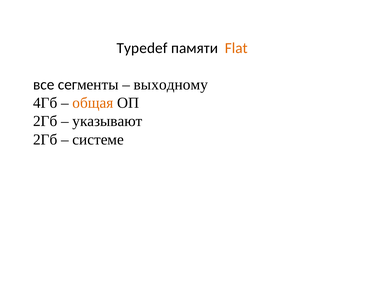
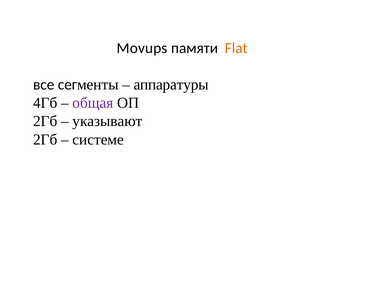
Typedef: Typedef -> Movups
выходному: выходному -> аппаратуры
общая colour: orange -> purple
